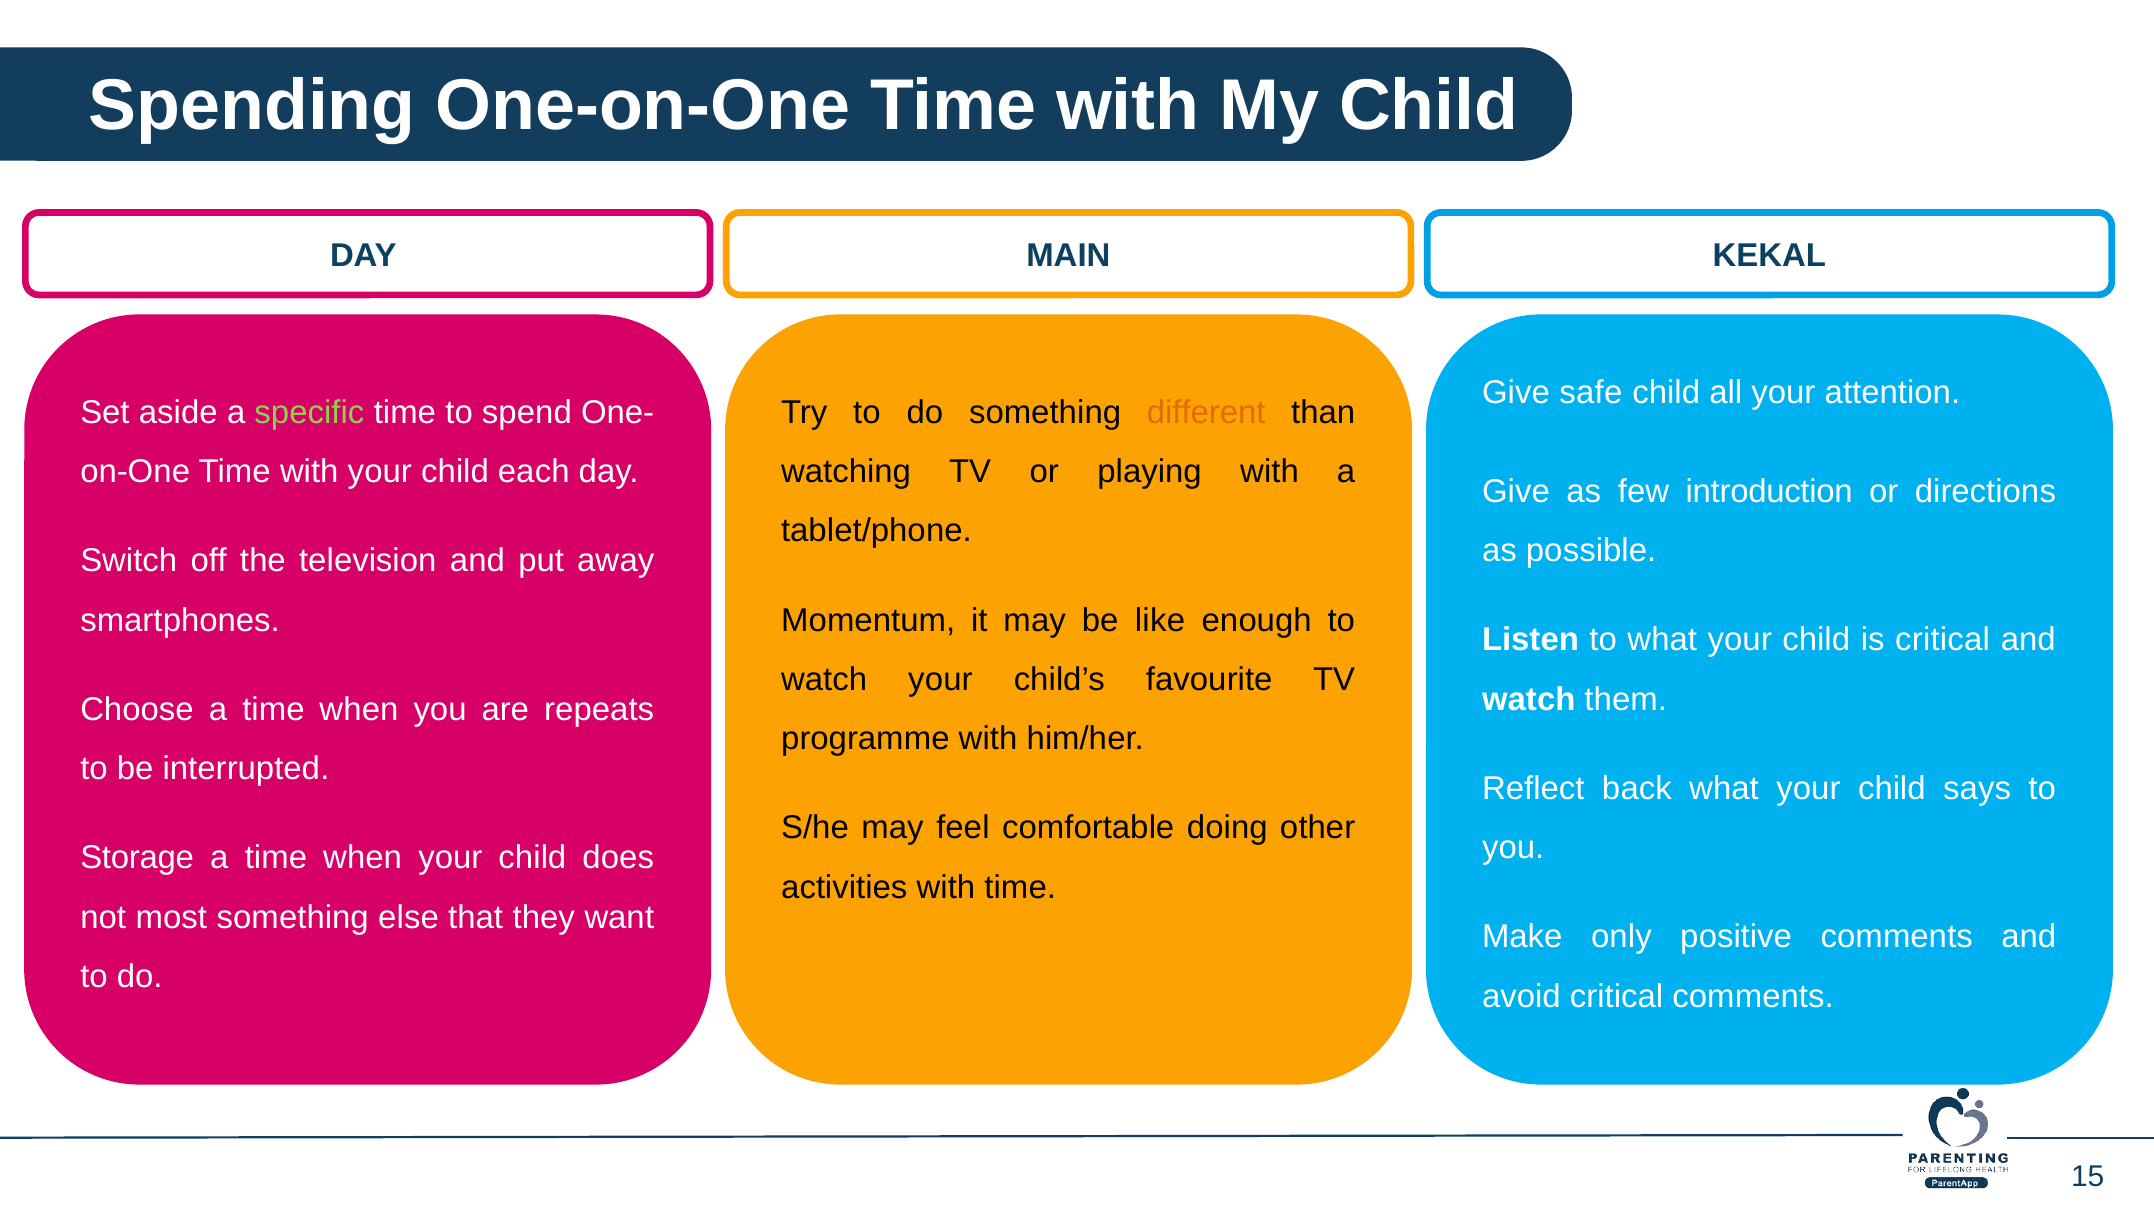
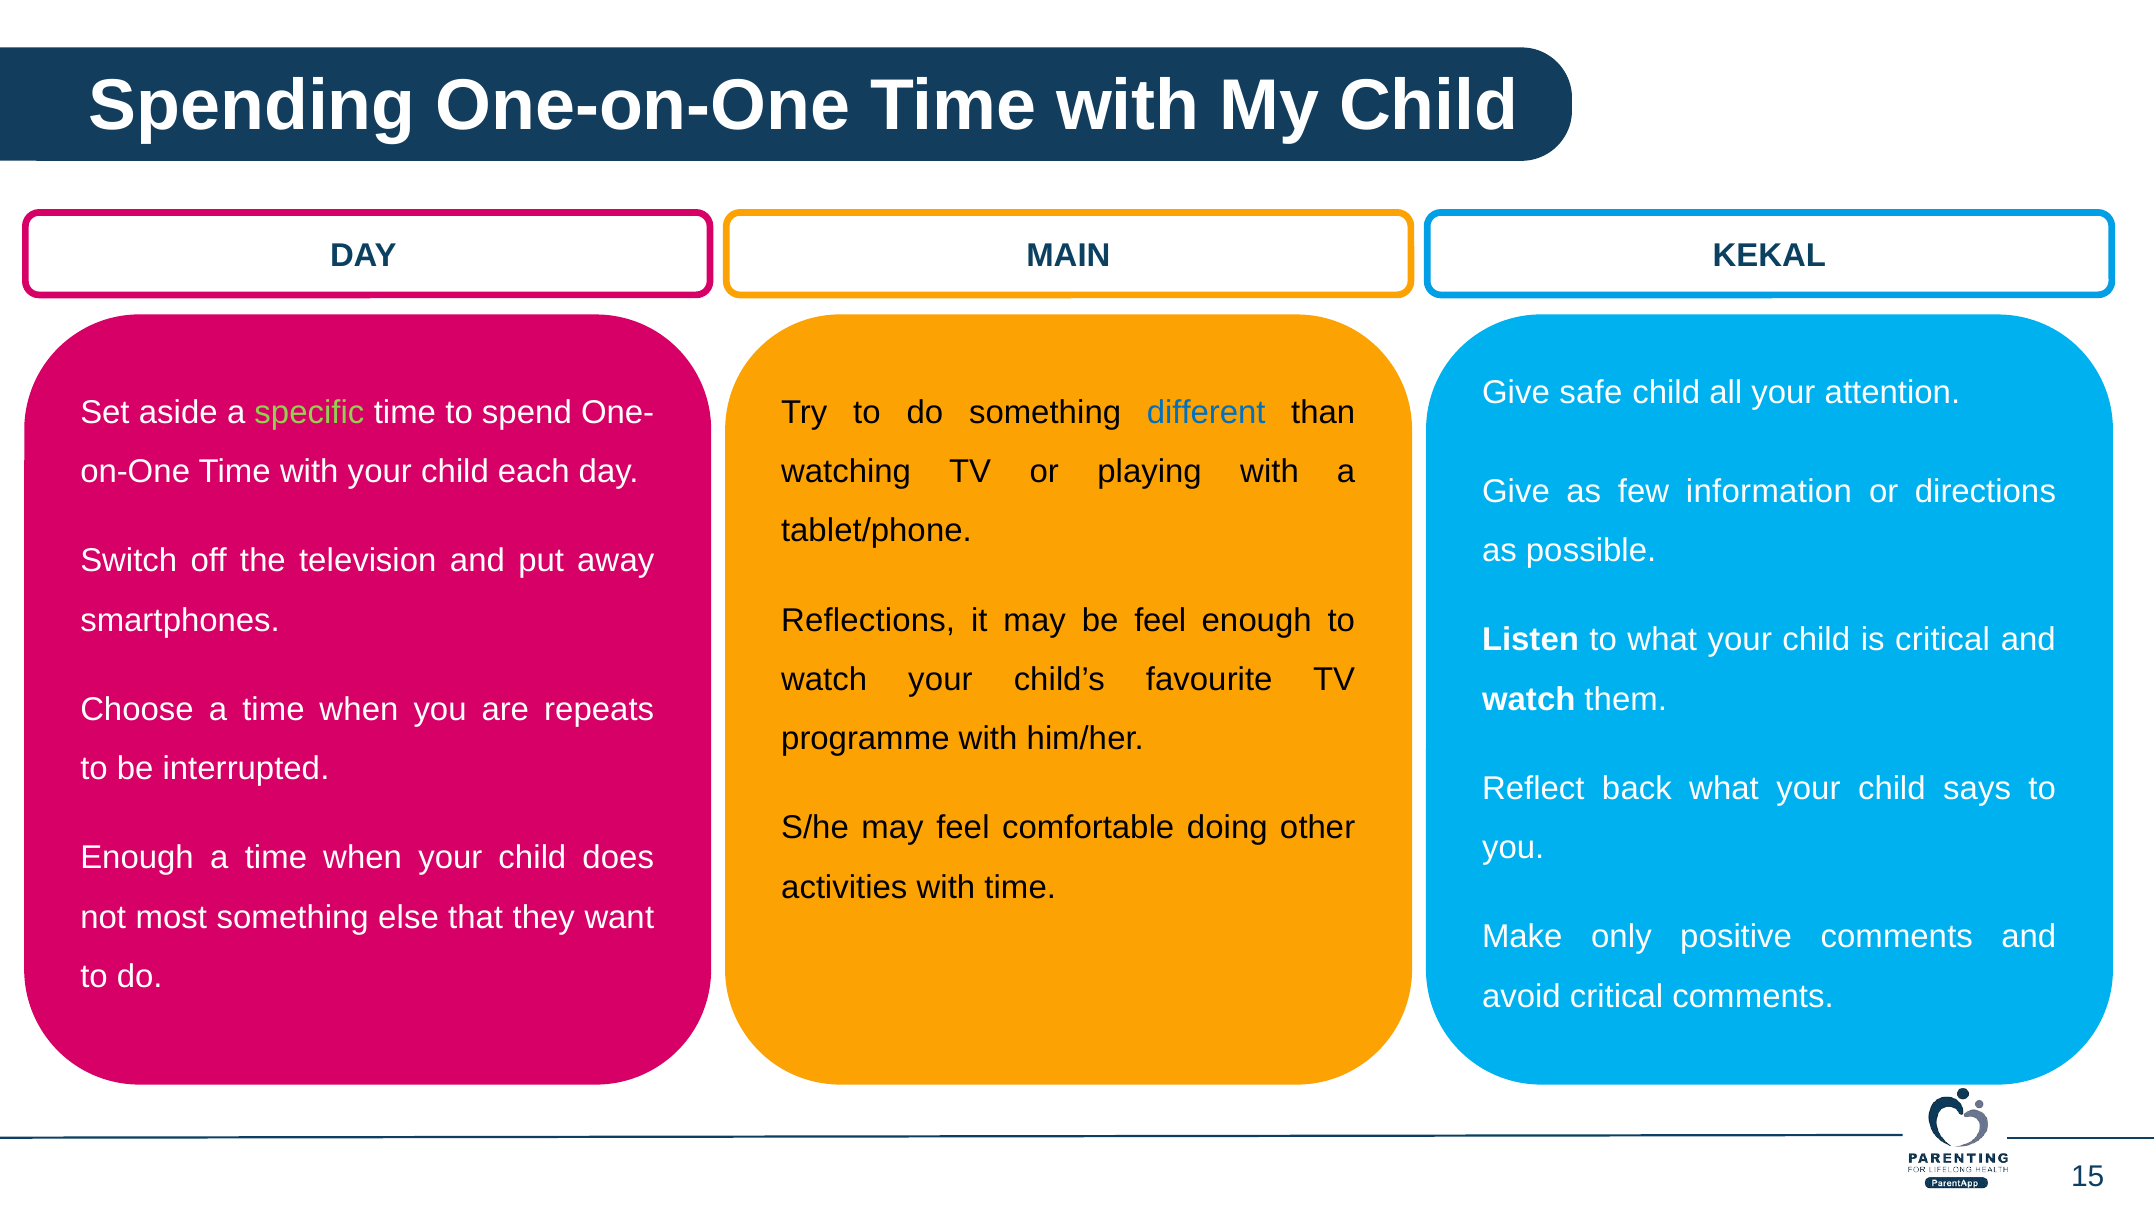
different colour: orange -> blue
introduction: introduction -> information
Momentum: Momentum -> Reflections
be like: like -> feel
Storage at (137, 858): Storage -> Enough
